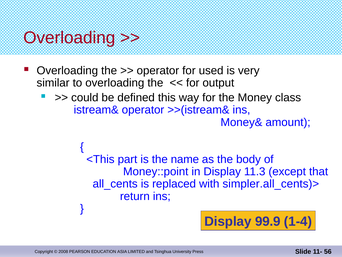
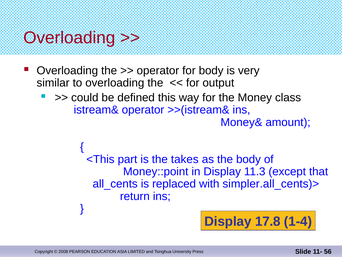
for used: used -> body
name: name -> takes
99.9: 99.9 -> 17.8
